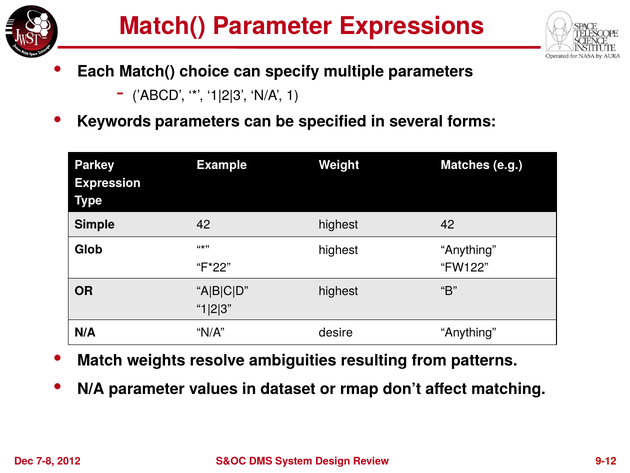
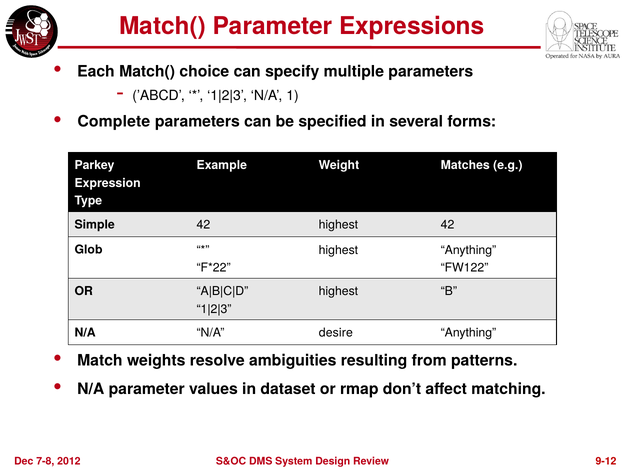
Keywords: Keywords -> Complete
